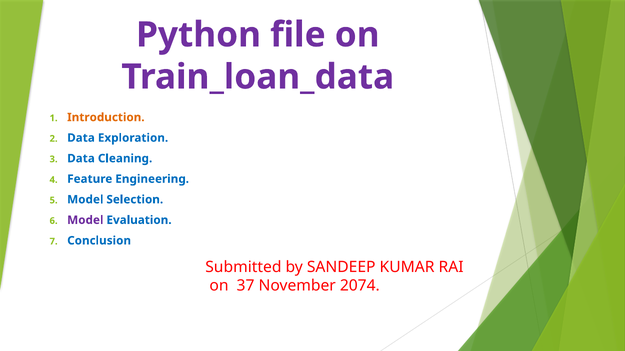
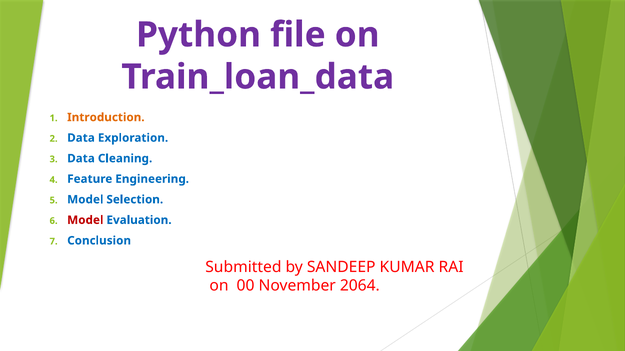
Model at (85, 220) colour: purple -> red
37: 37 -> 00
2074: 2074 -> 2064
